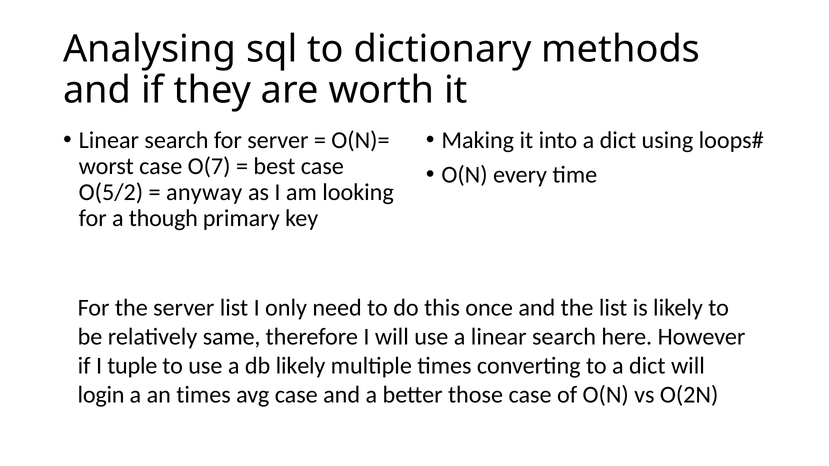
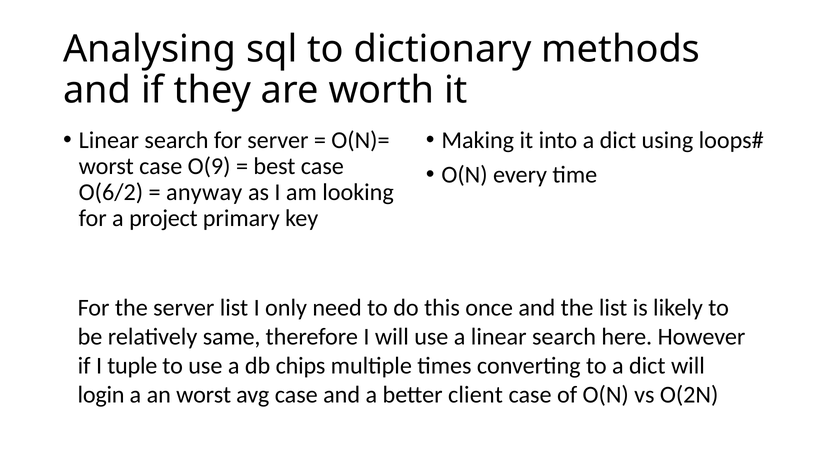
O(7: O(7 -> O(9
O(5/2: O(5/2 -> O(6/2
though: though -> project
db likely: likely -> chips
an times: times -> worst
those: those -> client
